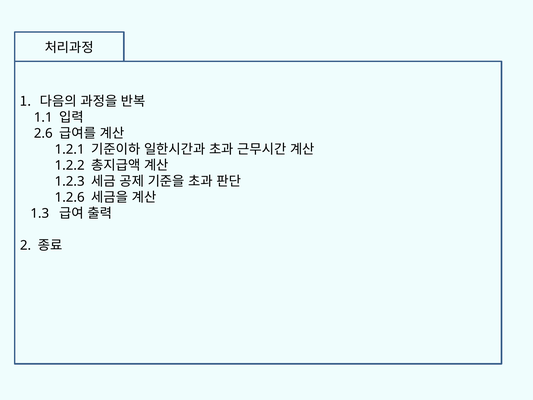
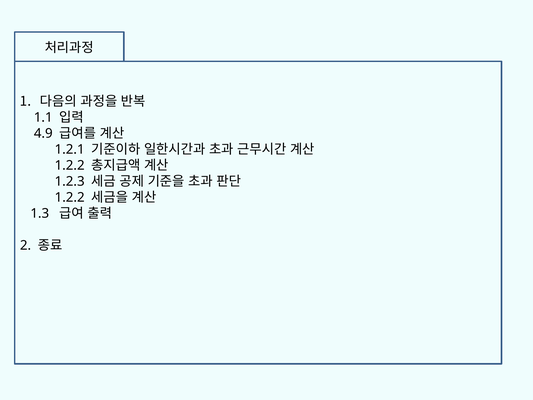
2.6: 2.6 -> 4.9
1.2.6 at (70, 197): 1.2.6 -> 1.2.2
